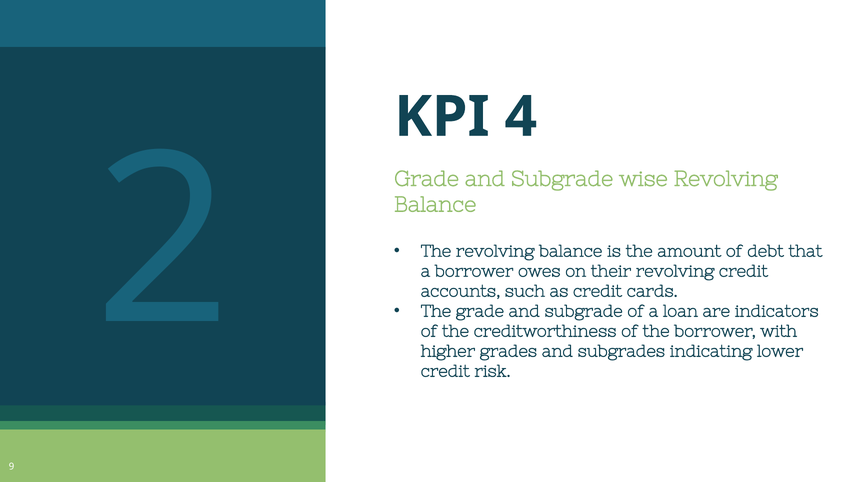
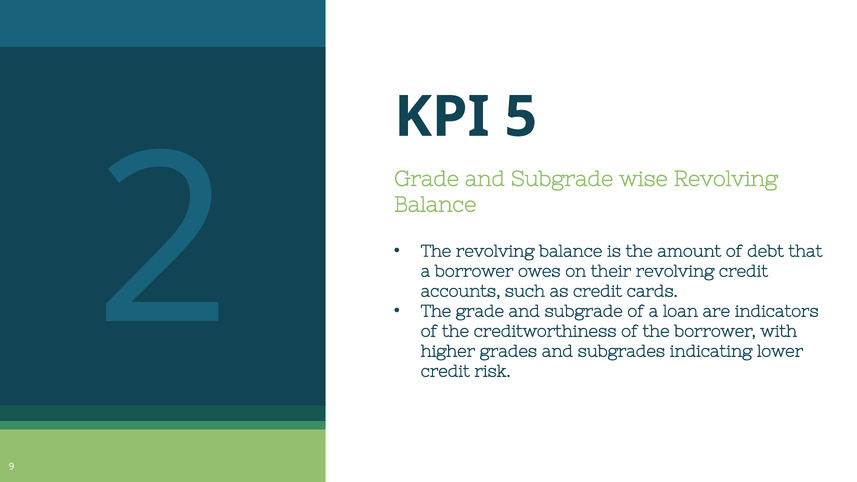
4: 4 -> 5
